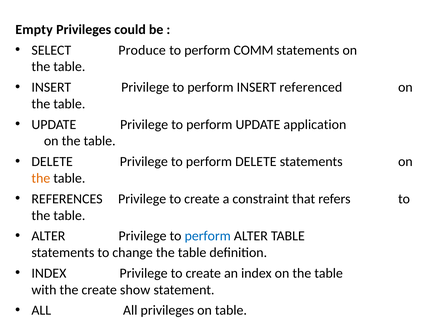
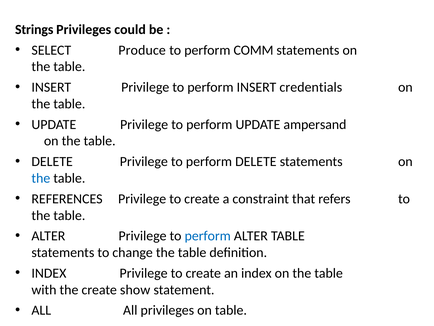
Empty: Empty -> Strings
referenced: referenced -> credentials
application: application -> ampersand
the at (41, 178) colour: orange -> blue
